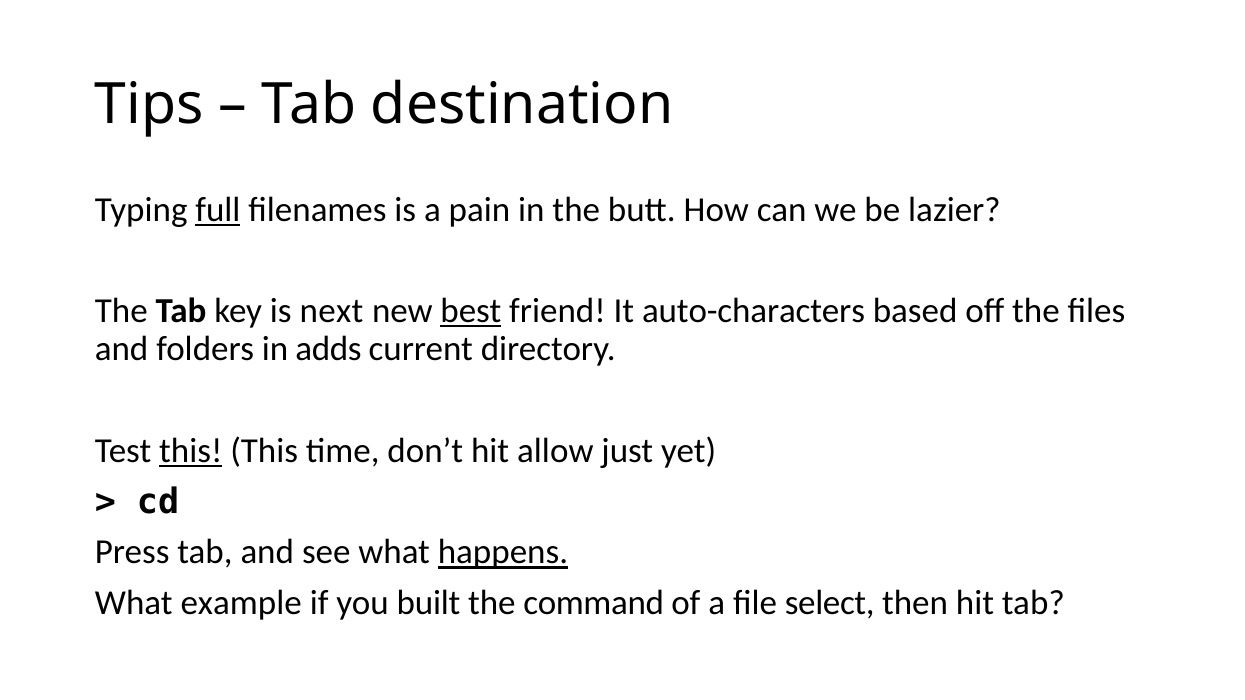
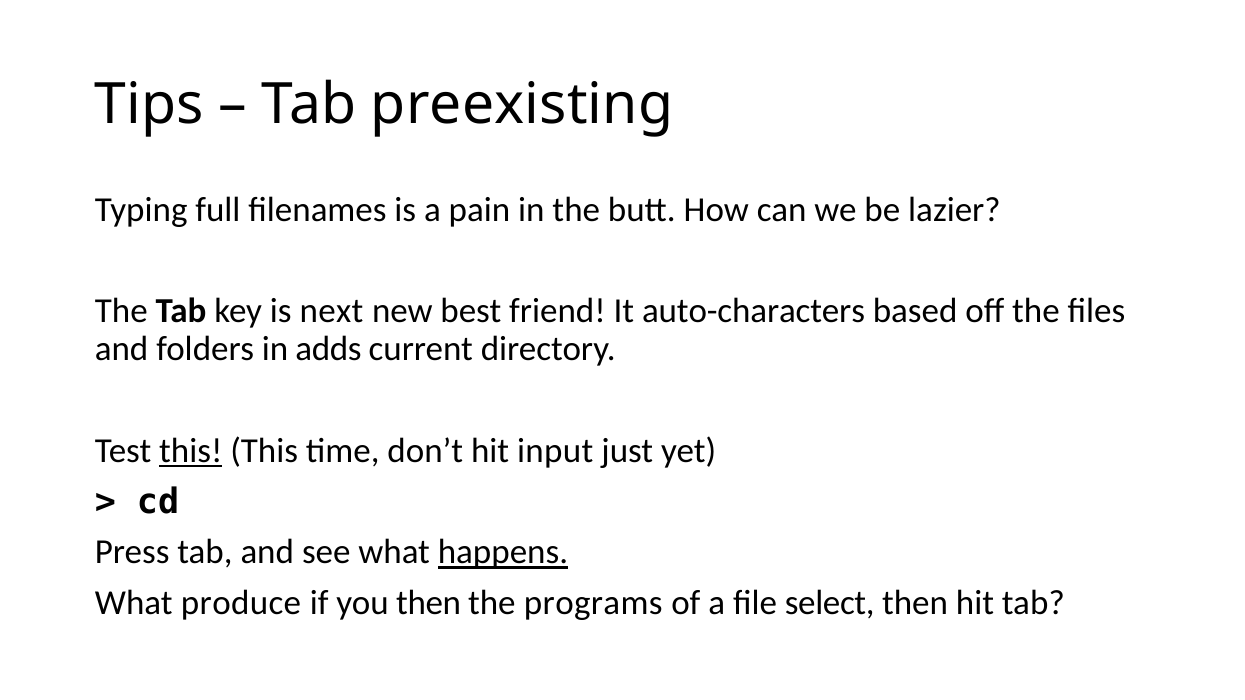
destination: destination -> preexisting
full underline: present -> none
best underline: present -> none
allow: allow -> input
example: example -> produce
you built: built -> then
command: command -> programs
